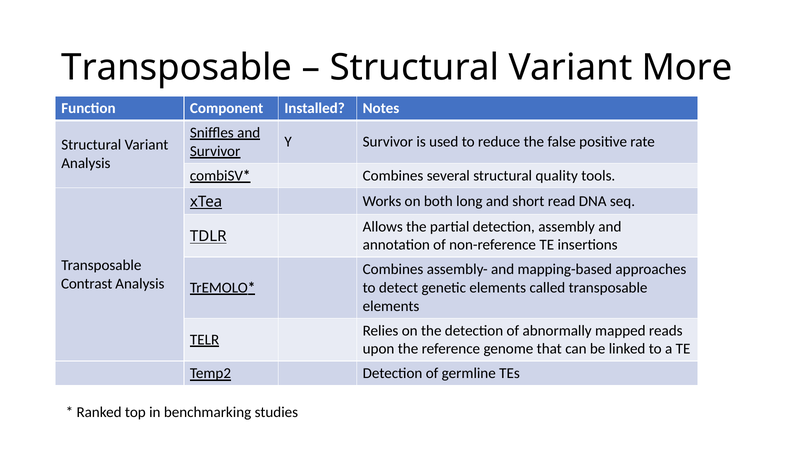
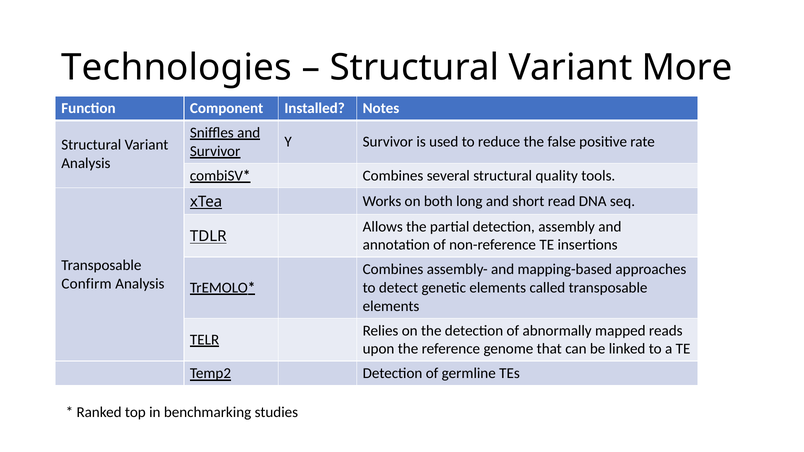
Transposable at (177, 68): Transposable -> Technologies
Contrast: Contrast -> Confirm
